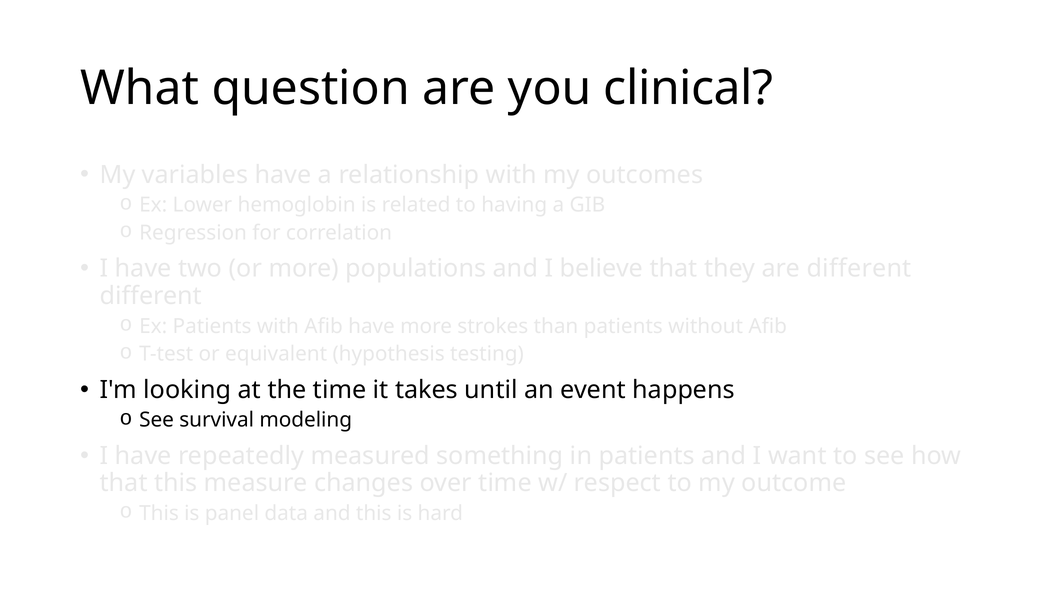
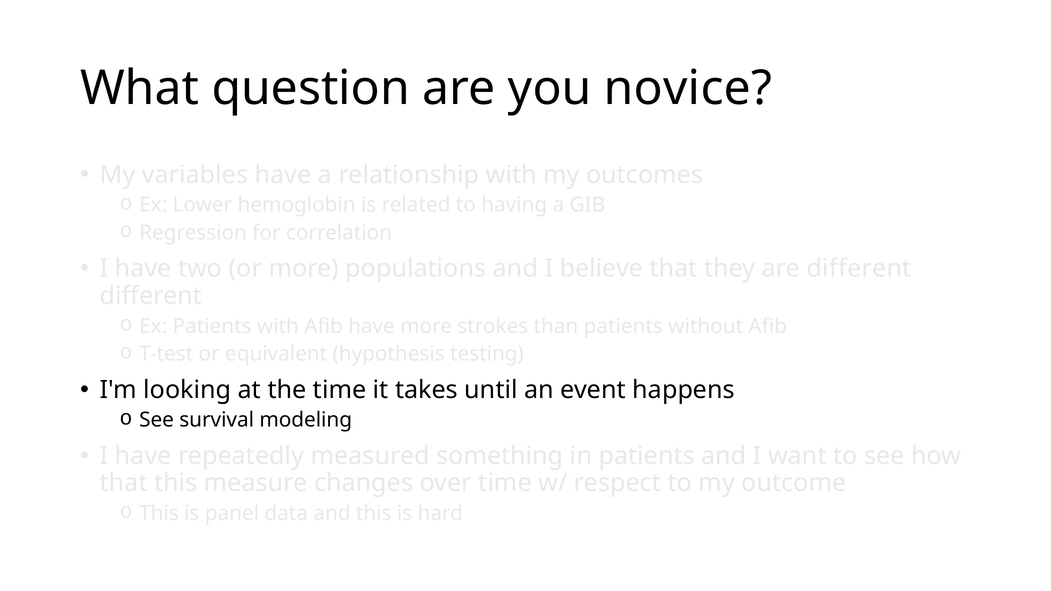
clinical: clinical -> novice
